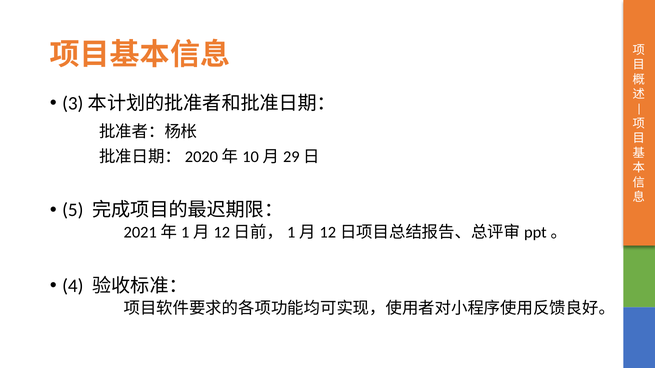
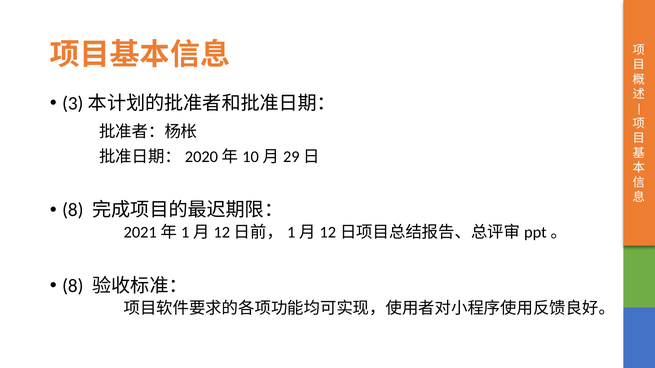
5 at (73, 210): 5 -> 8
4 at (73, 286): 4 -> 8
